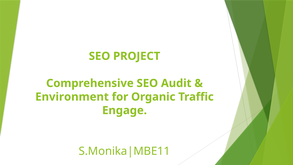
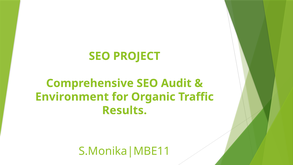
Engage: Engage -> Results
